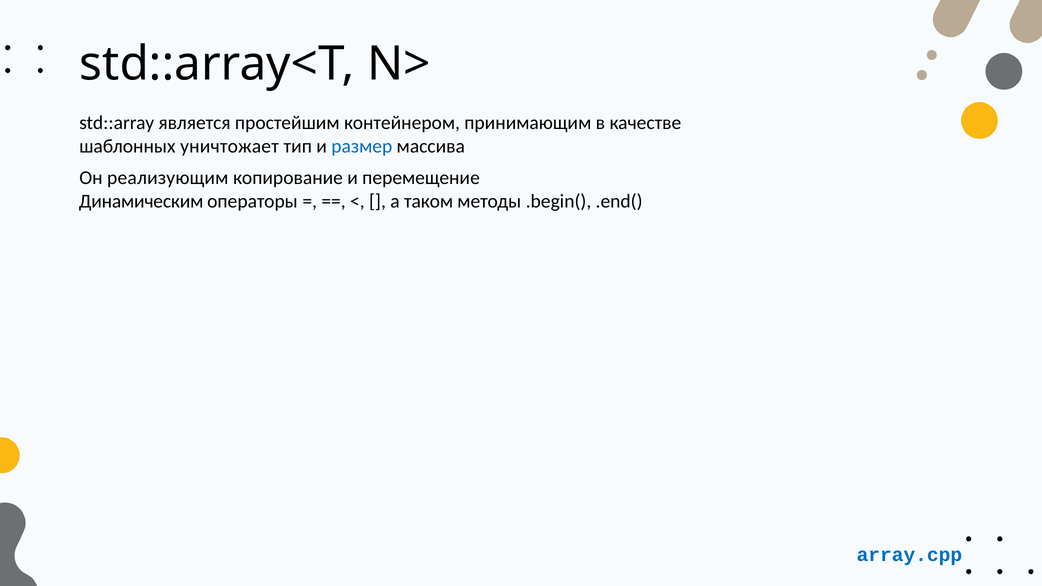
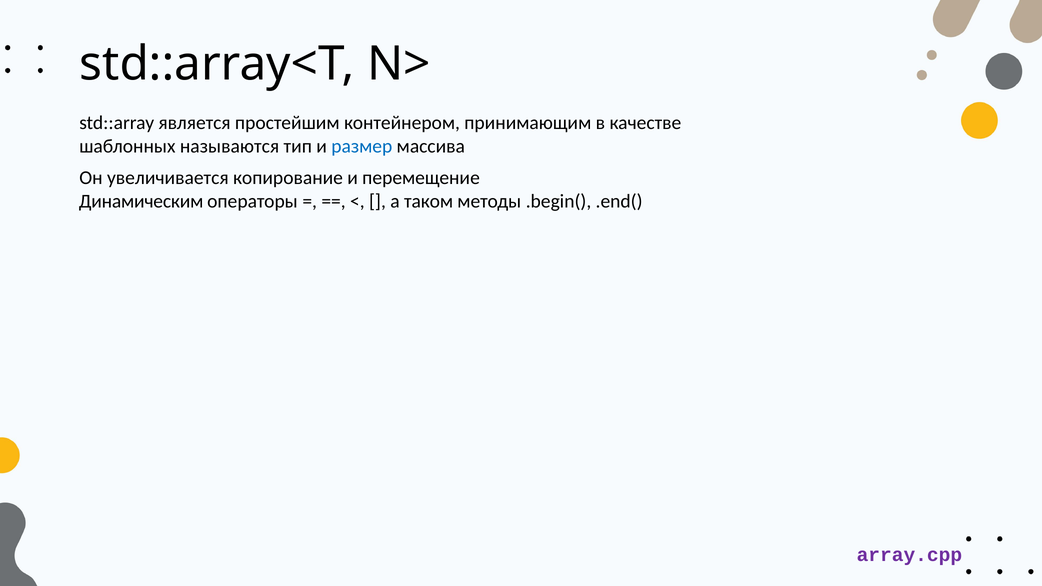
уничтожает: уничтожает -> называются
реализующим: реализующим -> увеличивается
array.cpp colour: blue -> purple
